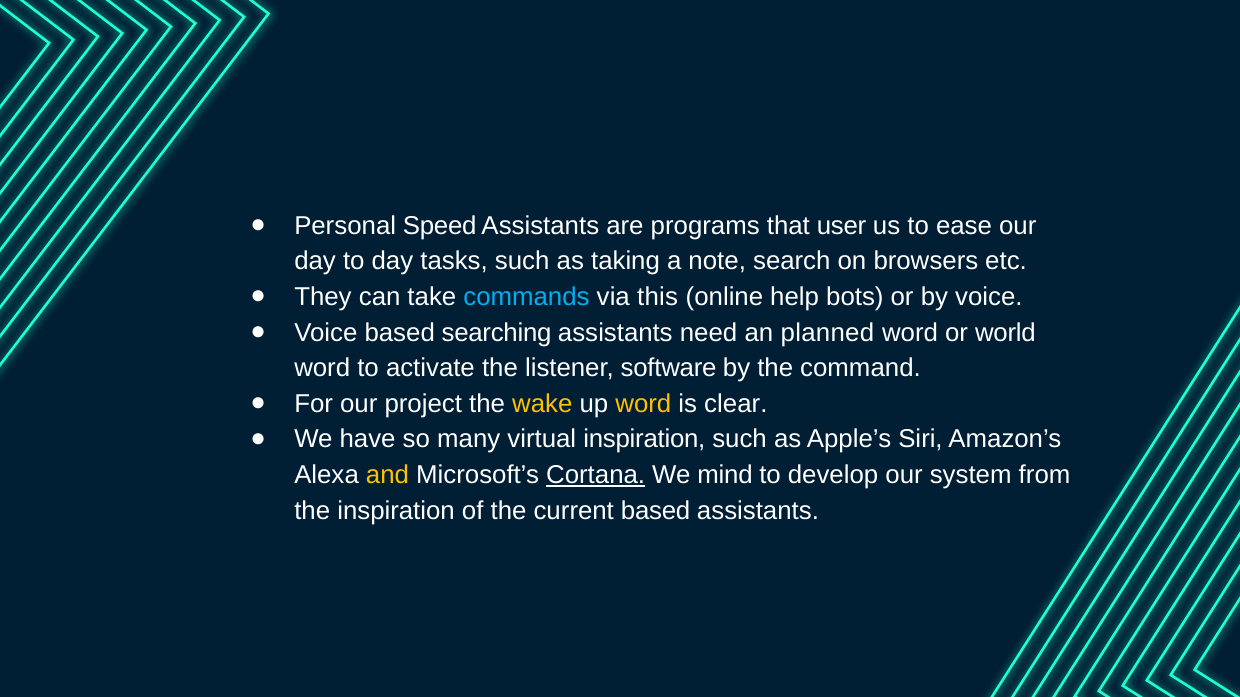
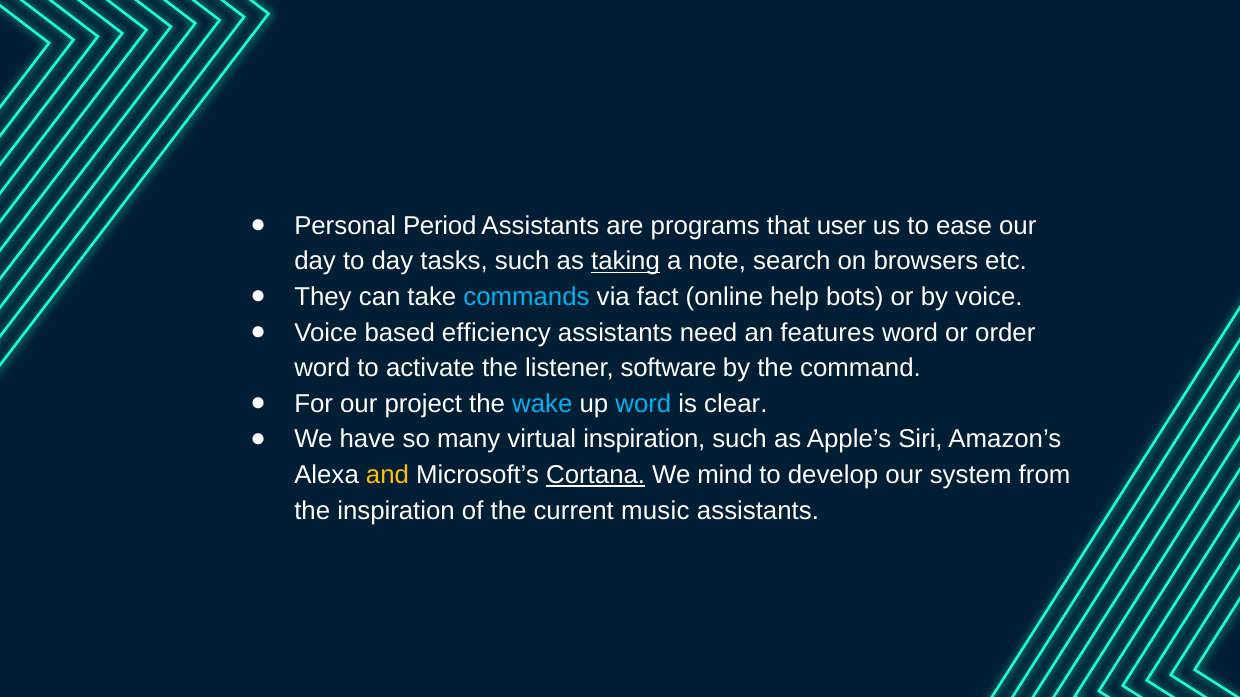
Speed: Speed -> Period
taking underline: none -> present
this: this -> fact
searching: searching -> efficiency
planned: planned -> features
world: world -> order
wake colour: yellow -> light blue
word at (643, 404) colour: yellow -> light blue
current based: based -> music
